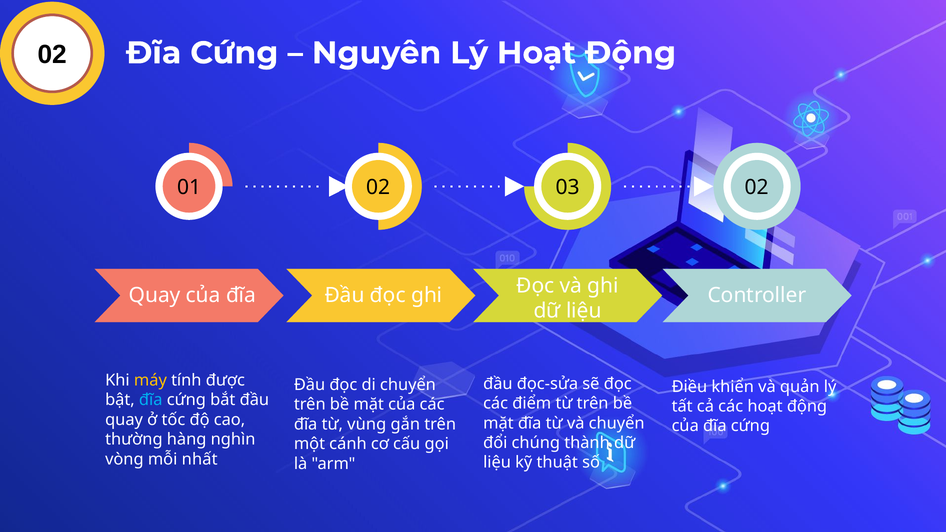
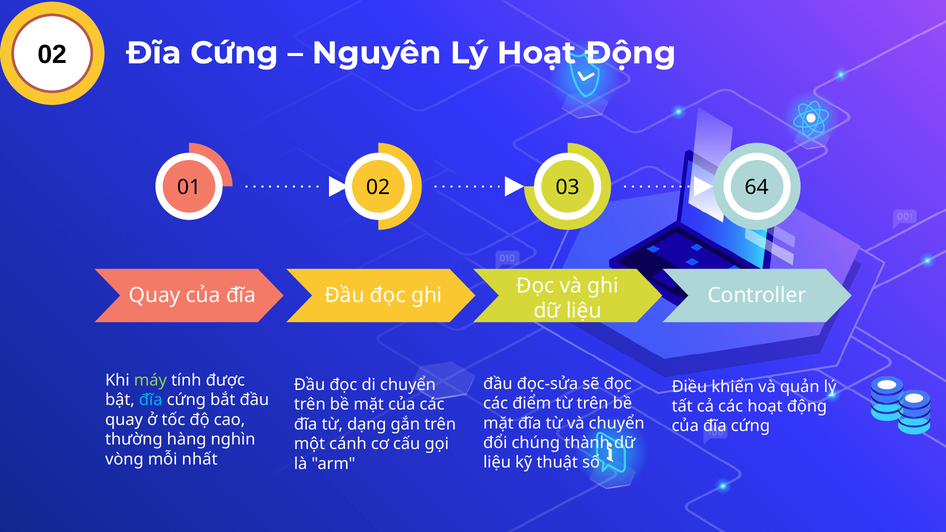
03 02: 02 -> 64
máy colour: yellow -> light green
vùng: vùng -> dạng
